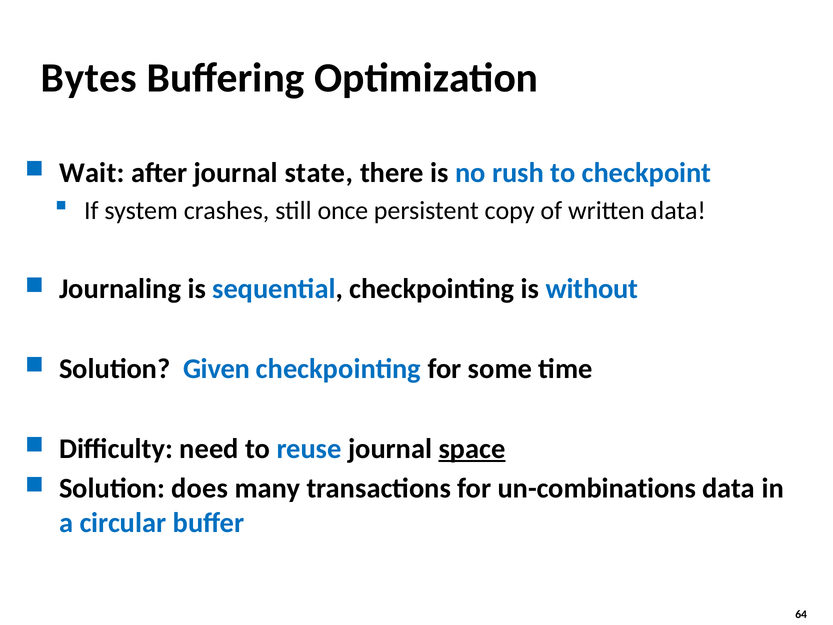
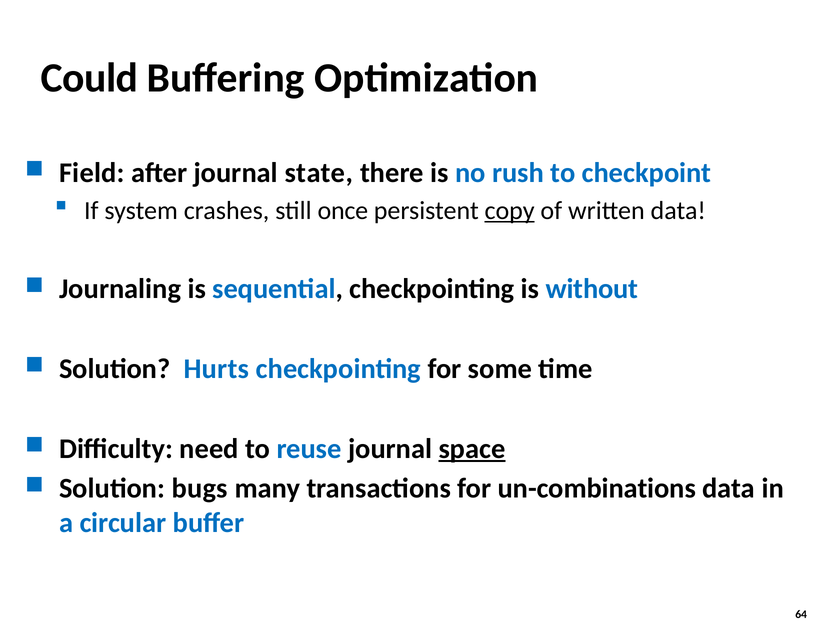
Bytes: Bytes -> Could
Wait: Wait -> Field
copy underline: none -> present
Given: Given -> Hurts
does: does -> bugs
